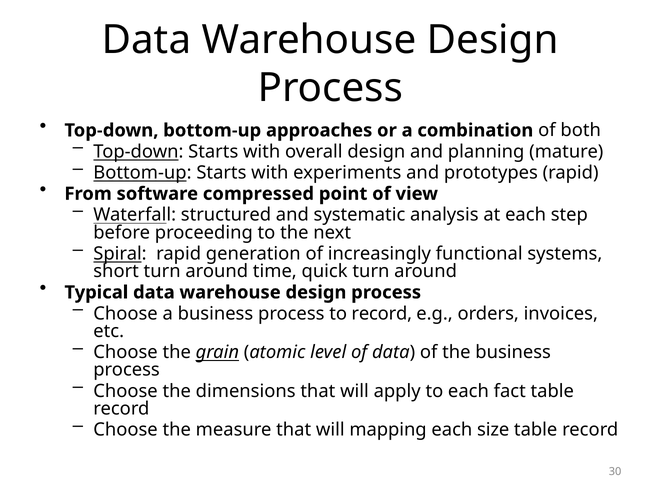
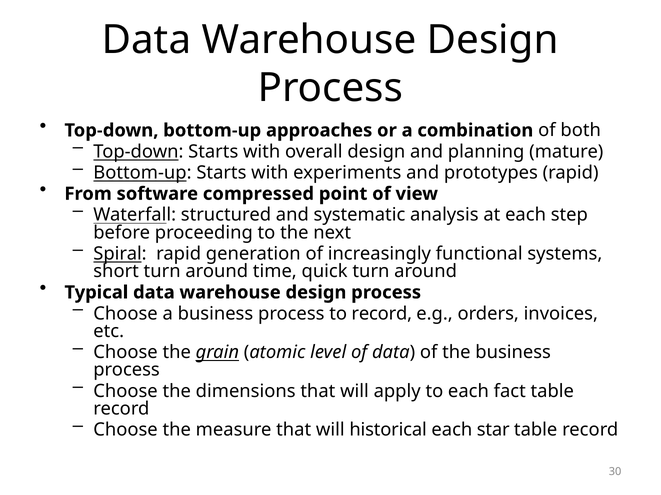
mapping: mapping -> historical
size: size -> star
